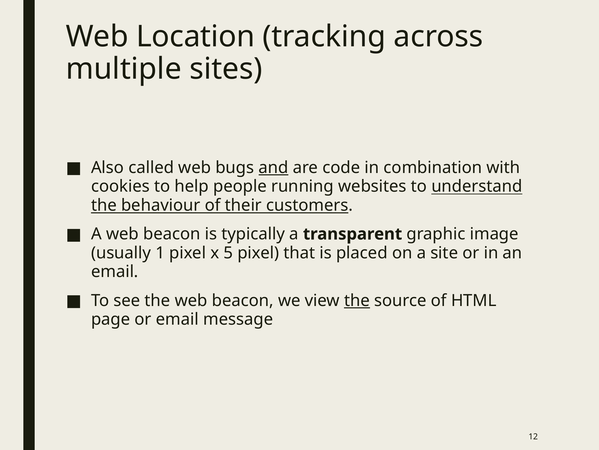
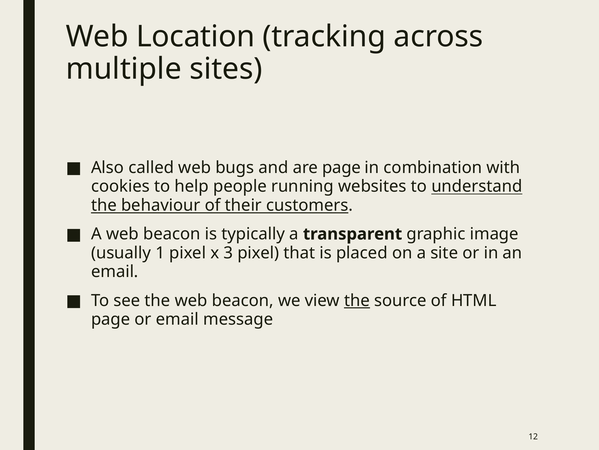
and underline: present -> none
are code: code -> page
5: 5 -> 3
